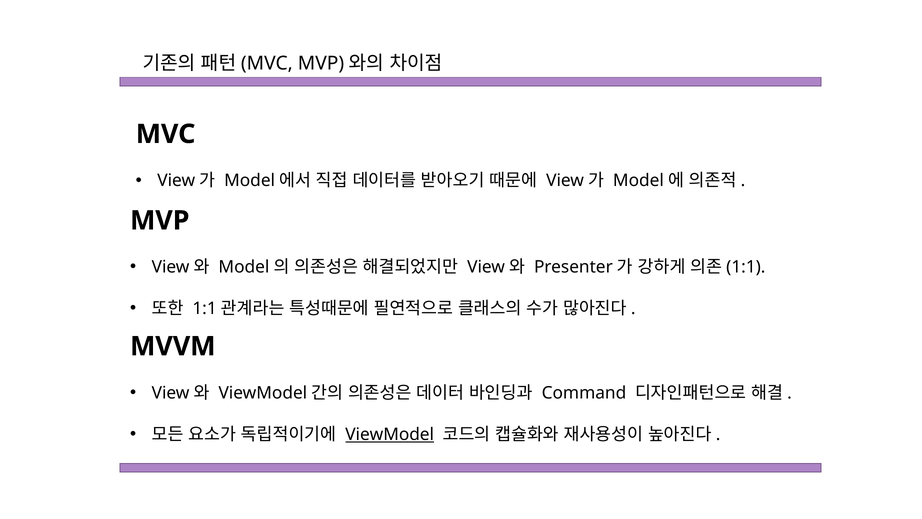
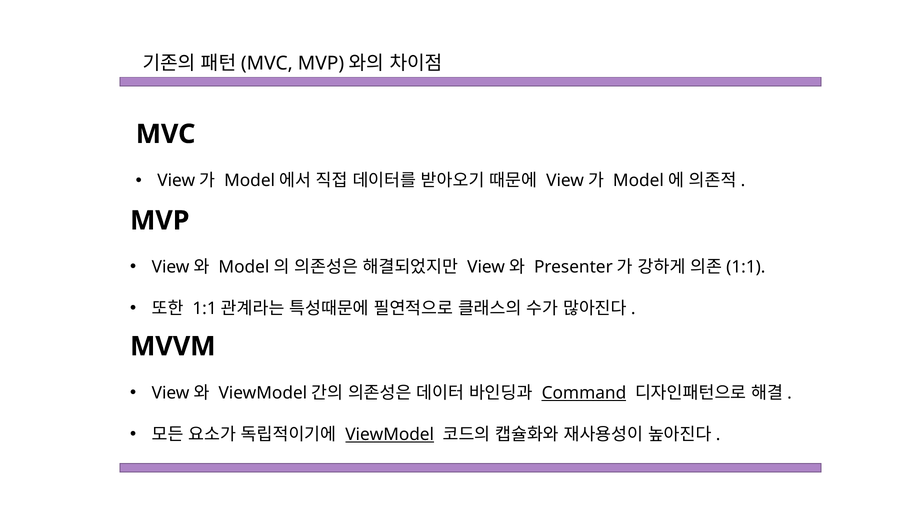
Command underline: none -> present
